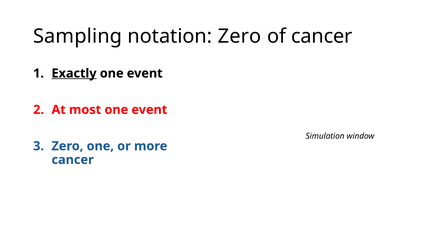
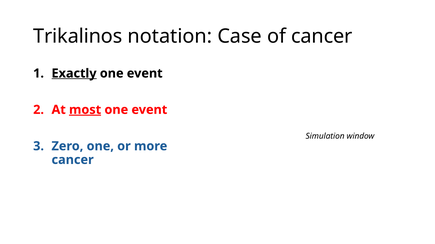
Sampling: Sampling -> Trikalinos
notation Zero: Zero -> Case
most underline: none -> present
